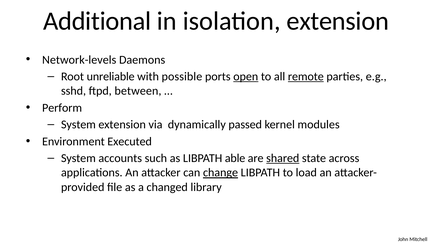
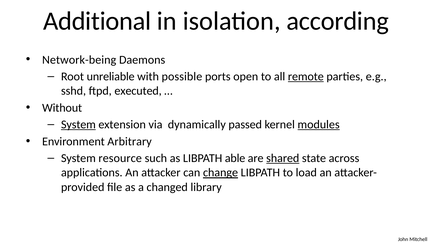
isolation extension: extension -> according
Network-levels: Network-levels -> Network-being
open underline: present -> none
between: between -> executed
Perform: Perform -> Without
System at (78, 125) underline: none -> present
modules underline: none -> present
Executed: Executed -> Arbitrary
accounts: accounts -> resource
